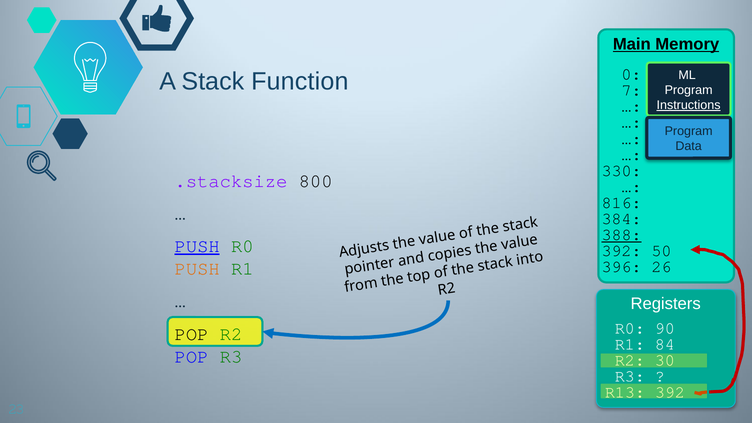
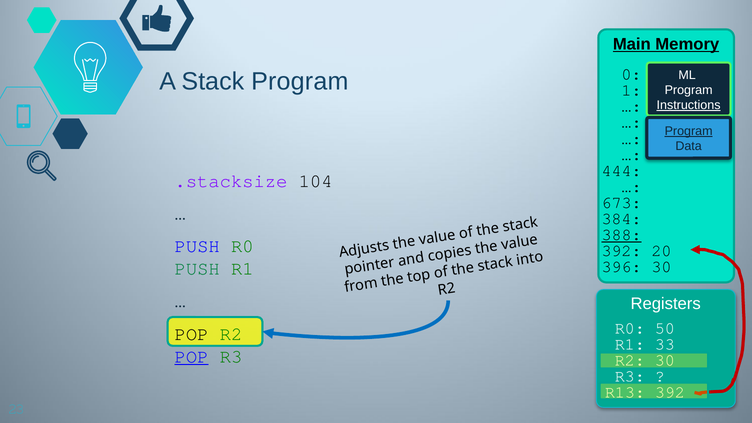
Stack Function: Function -> Program
7: 7 -> 1
Program at (689, 131) underline: none -> present
330: 330 -> 444
800: 800 -> 104
816: 816 -> 673
PUSH at (197, 246) underline: present -> none
50: 50 -> 20
396 26: 26 -> 30
PUSH at (197, 269) colour: orange -> green
90: 90 -> 50
84: 84 -> 33
POP at (192, 356) underline: none -> present
